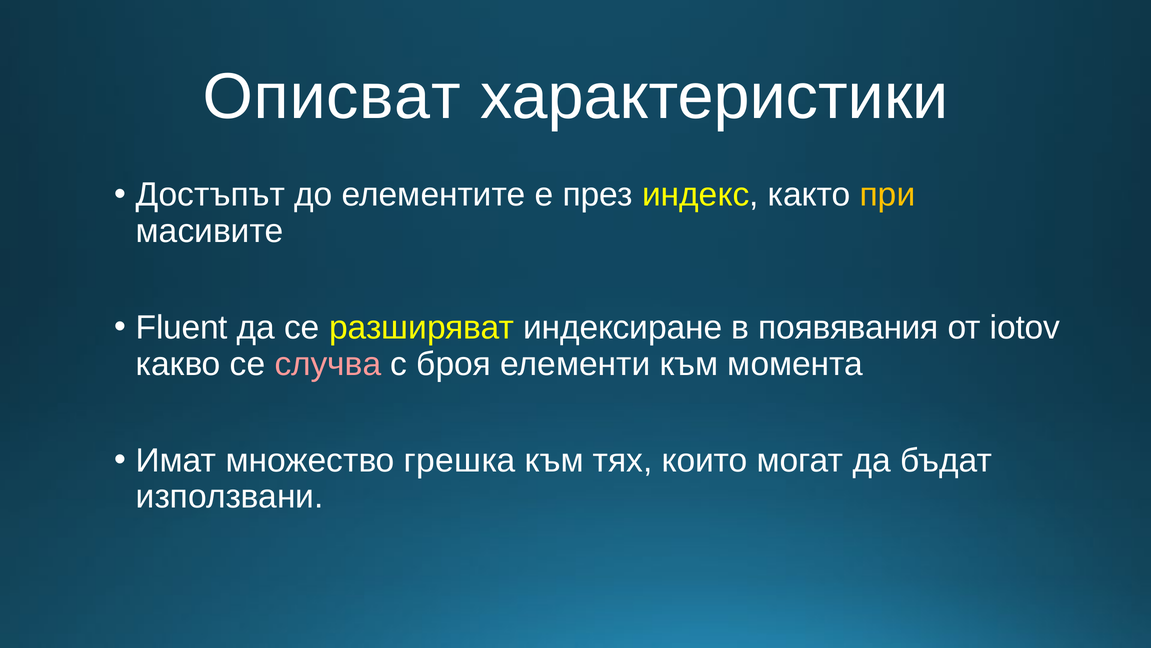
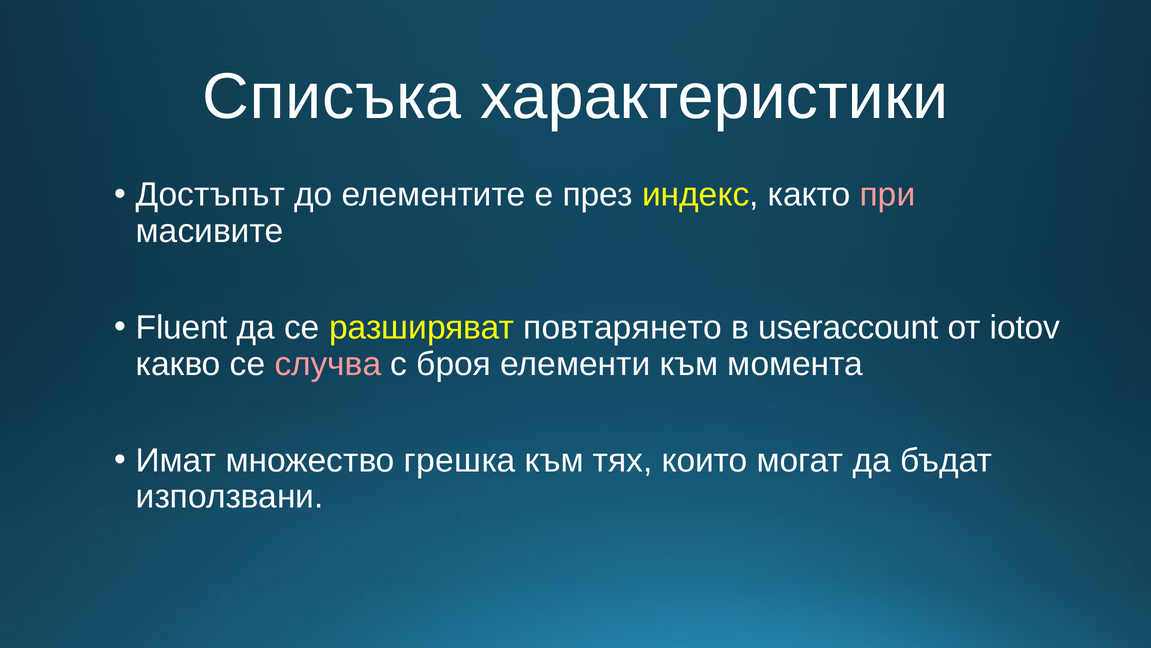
Описват: Описват -> Списъка
при colour: yellow -> pink
индексиране: индексиране -> повтарянето
появявания: появявания -> useraccount
